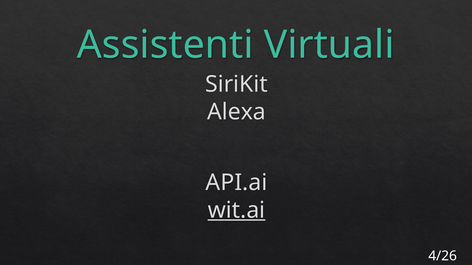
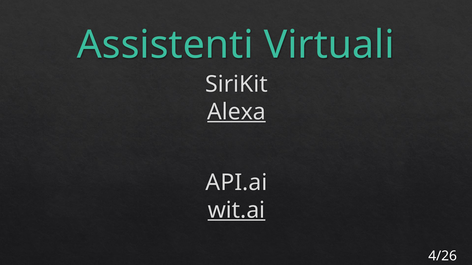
Alexa underline: none -> present
